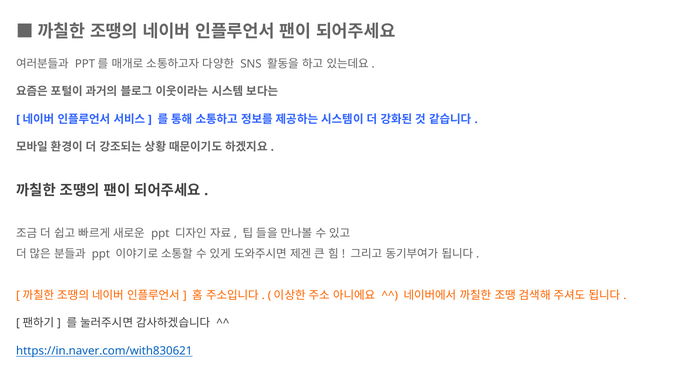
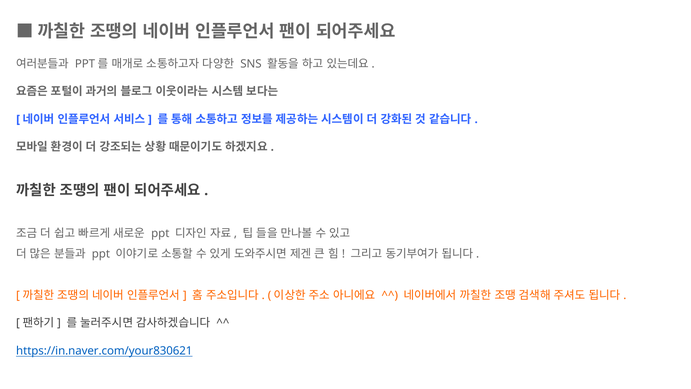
https://in.naver.com/with830621: https://in.naver.com/with830621 -> https://in.naver.com/your830621
